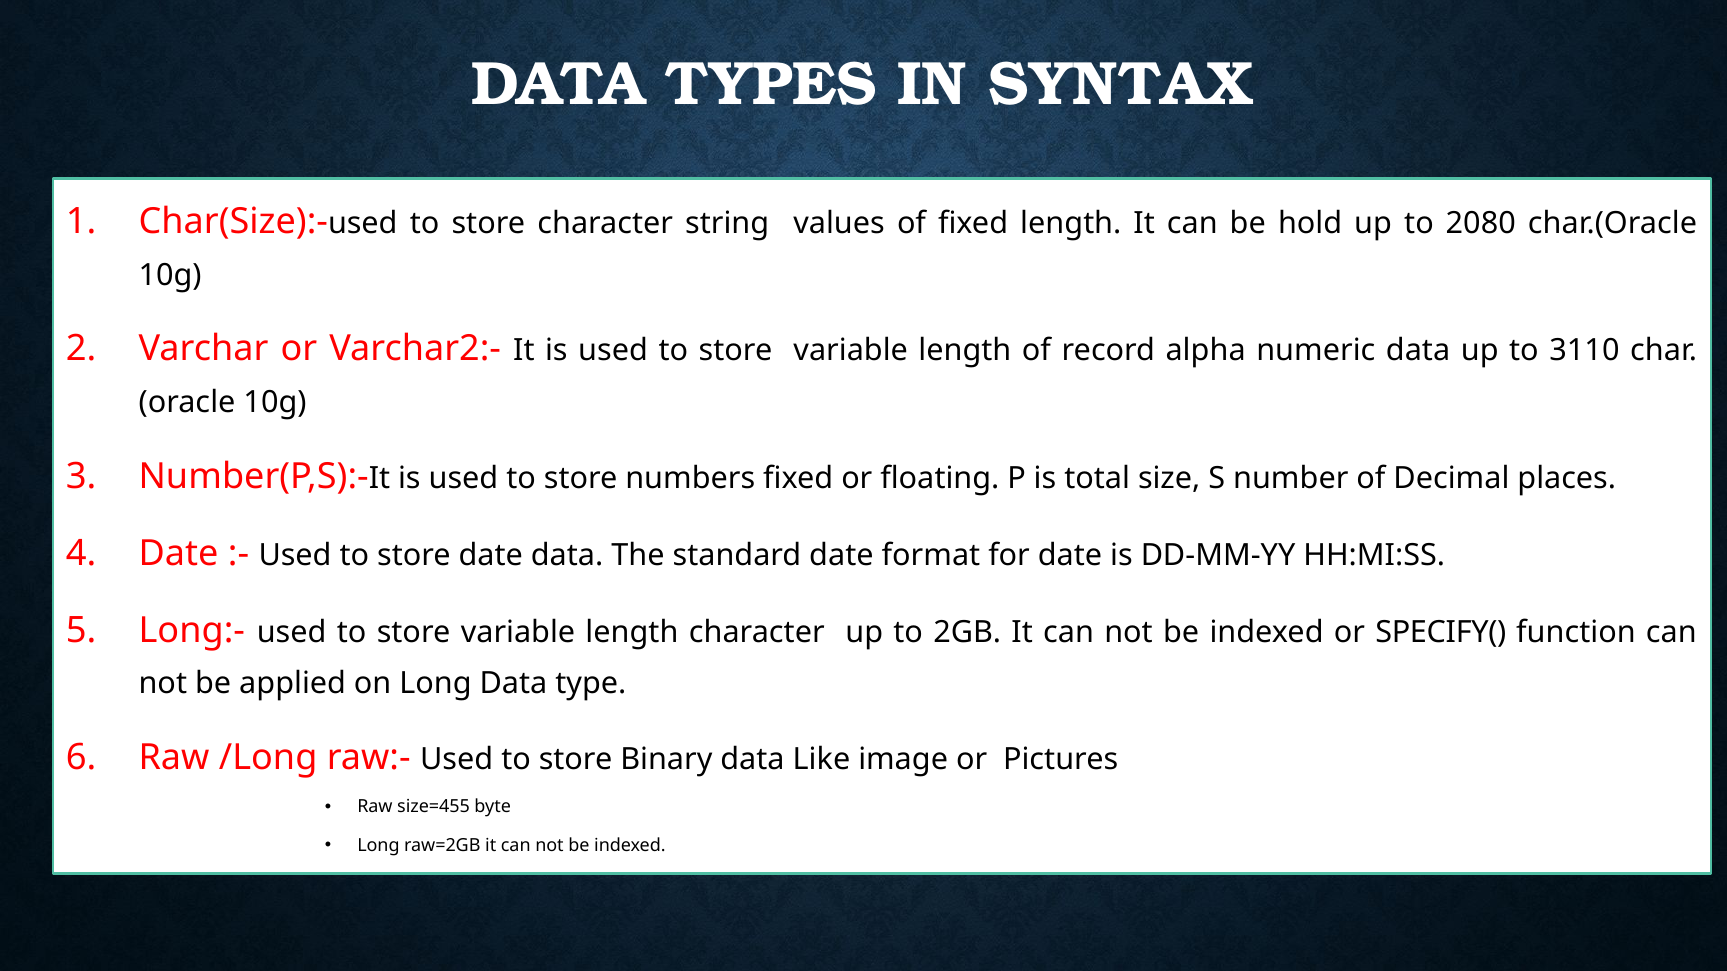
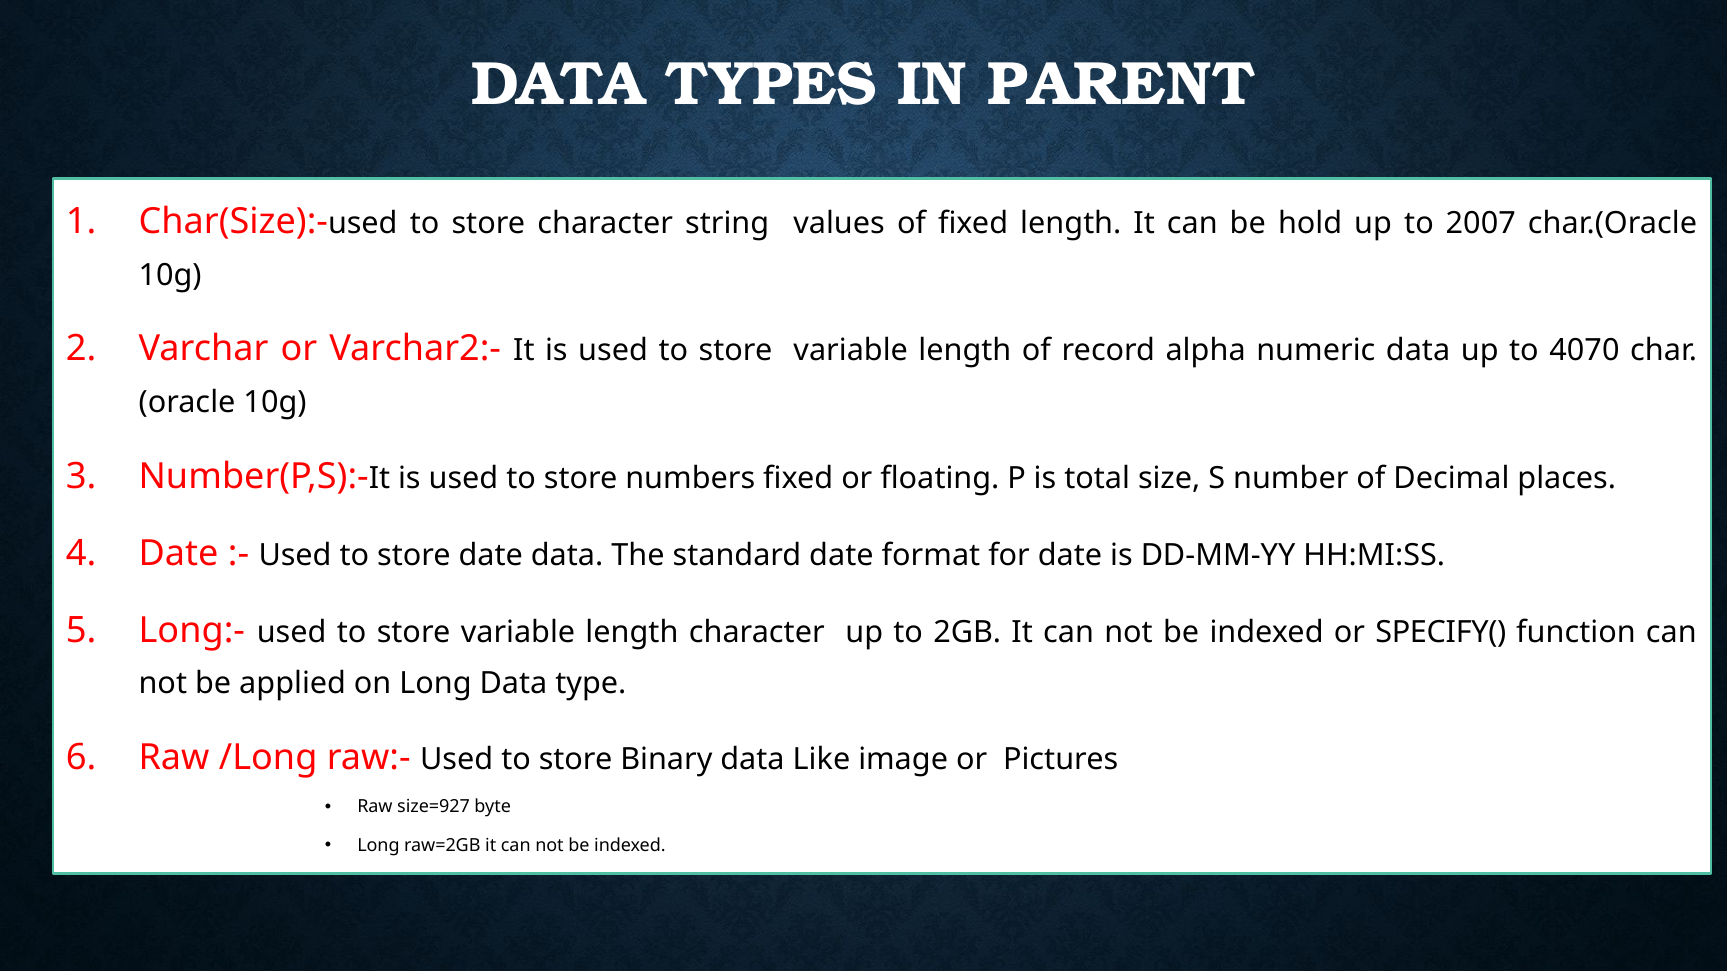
SYNTAX: SYNTAX -> PARENT
2080: 2080 -> 2007
3110: 3110 -> 4070
size=455: size=455 -> size=927
